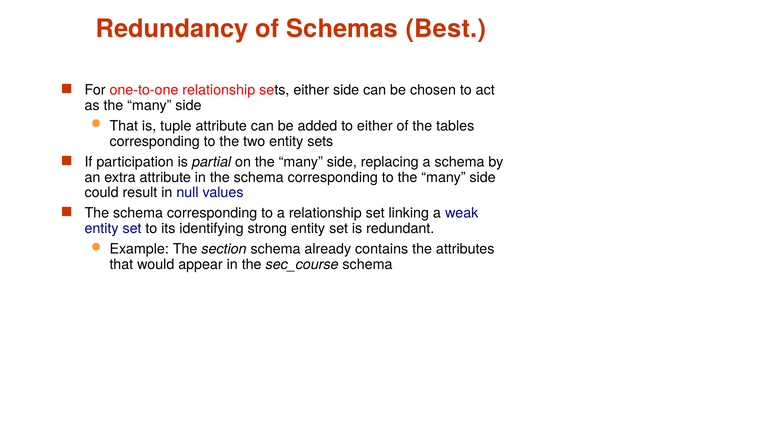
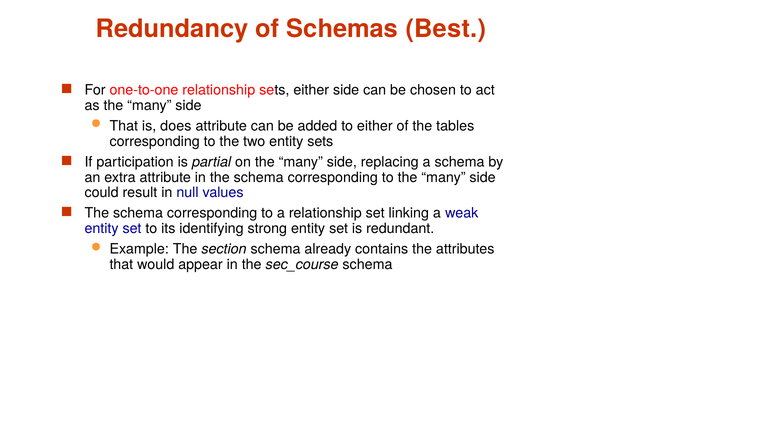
tuple: tuple -> does
